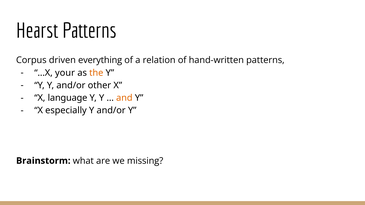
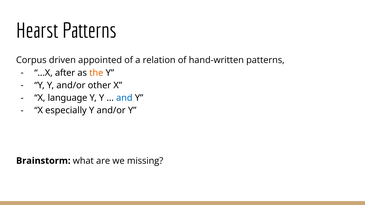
everything: everything -> appointed
your: your -> after
and colour: orange -> blue
